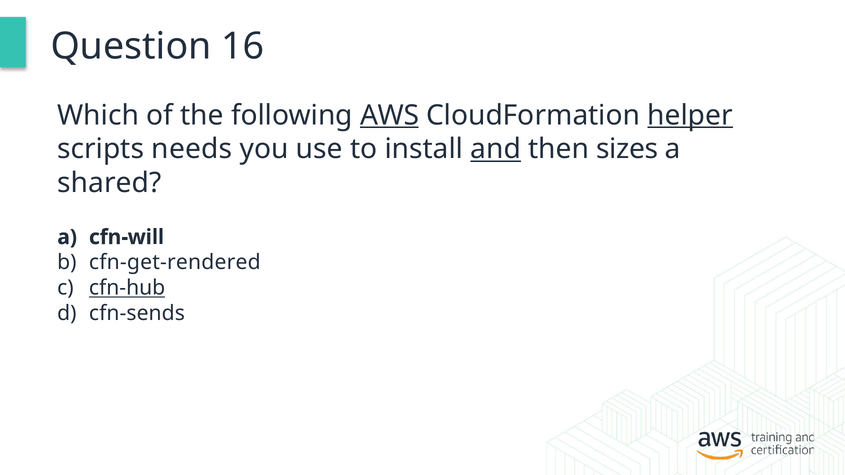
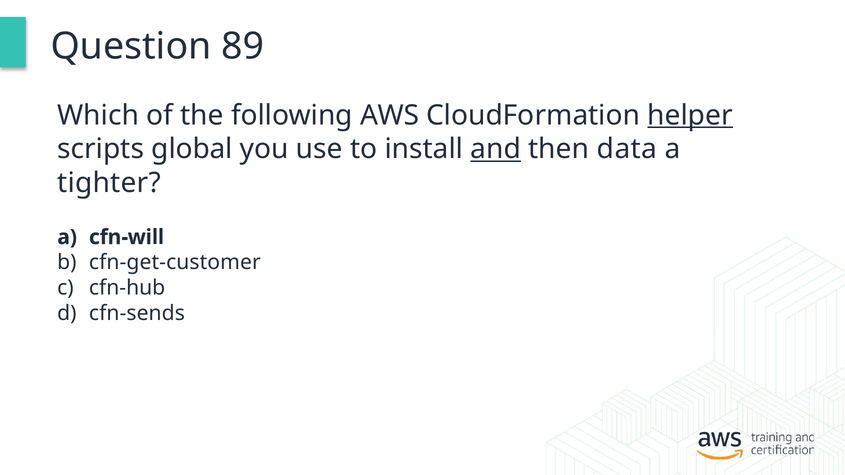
16: 16 -> 89
AWS underline: present -> none
needs: needs -> global
sizes: sizes -> data
shared: shared -> tighter
cfn-get-rendered: cfn-get-rendered -> cfn-get-customer
cfn-hub underline: present -> none
